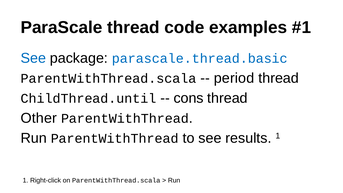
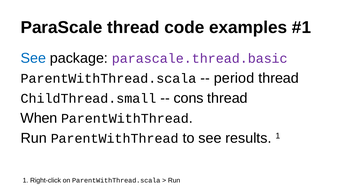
parascale.thread.basic colour: blue -> purple
ChildThread.until: ChildThread.until -> ChildThread.small
Other: Other -> When
